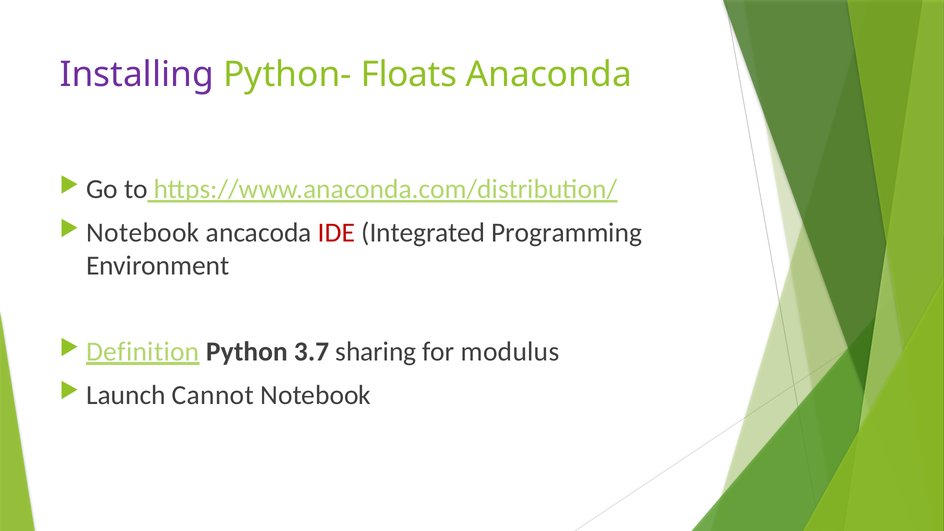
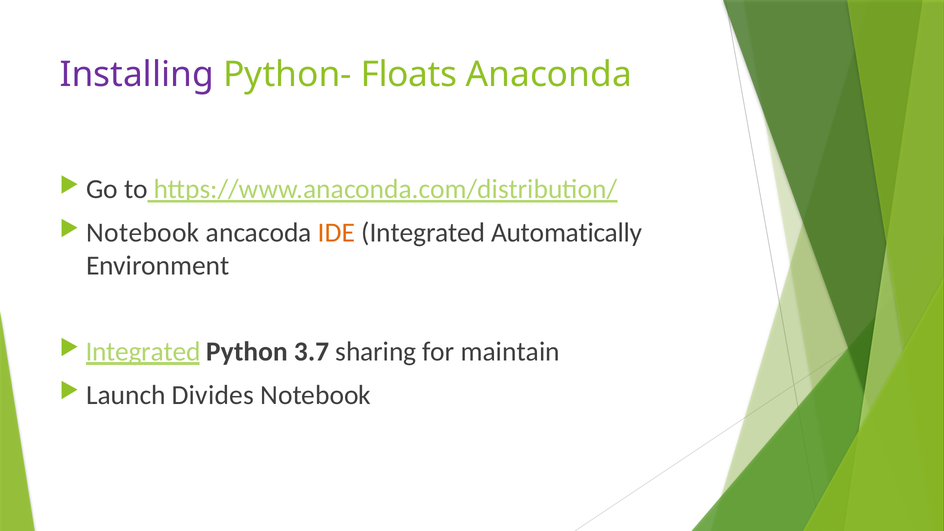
IDE colour: red -> orange
Programming: Programming -> Automatically
Definition at (143, 352): Definition -> Integrated
modulus: modulus -> maintain
Cannot: Cannot -> Divides
